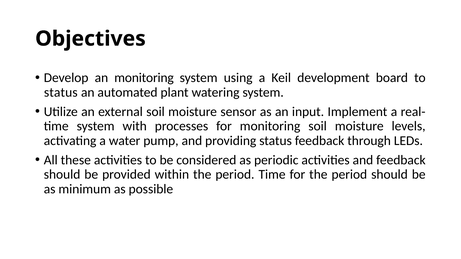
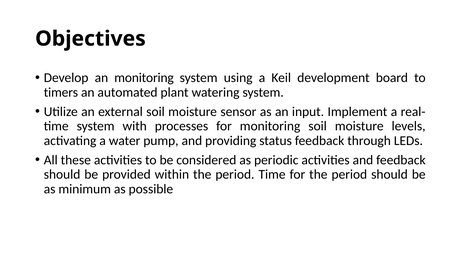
status at (61, 92): status -> timers
